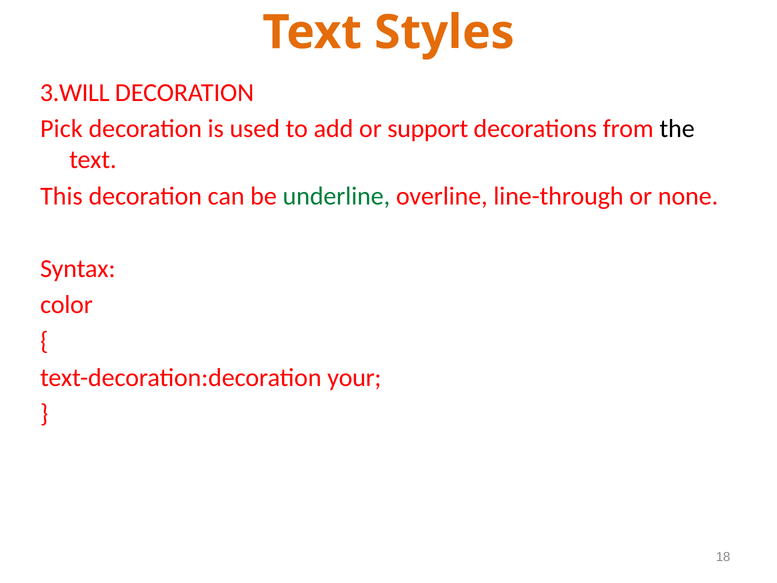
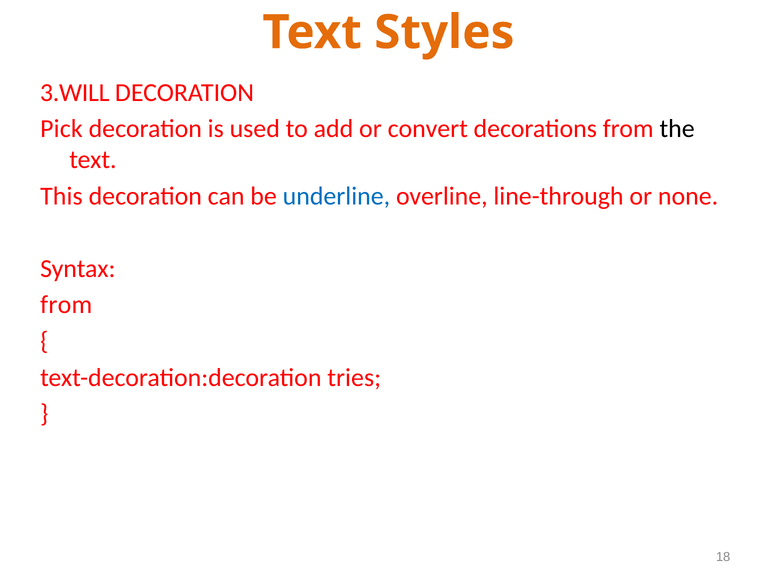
support: support -> convert
underline colour: green -> blue
color at (66, 305): color -> from
your: your -> tries
